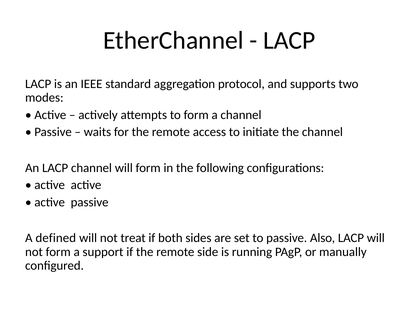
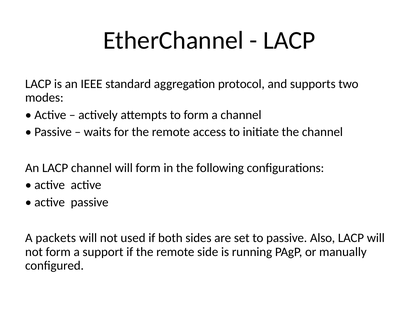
defined: defined -> packets
treat: treat -> used
